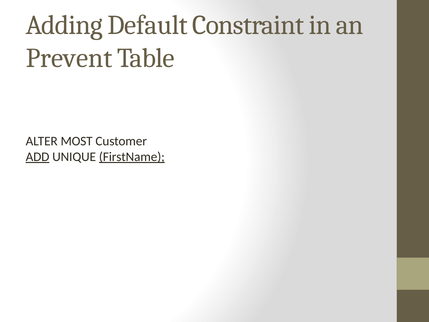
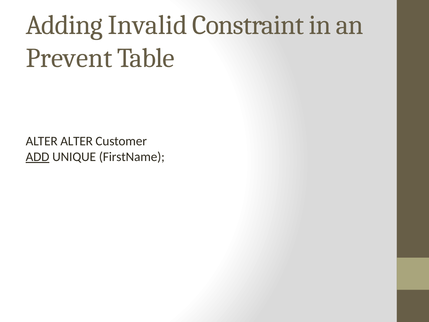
Default: Default -> Invalid
ALTER MOST: MOST -> ALTER
FirstName underline: present -> none
